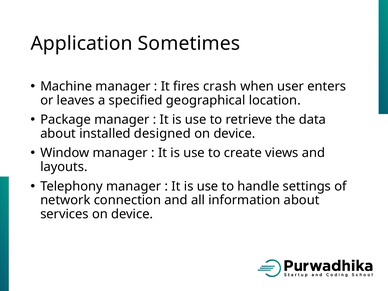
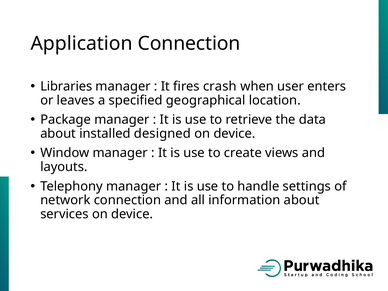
Application Sometimes: Sometimes -> Connection
Machine: Machine -> Libraries
